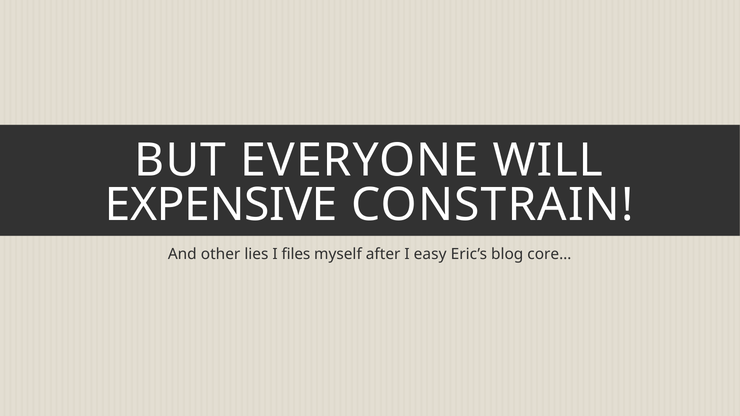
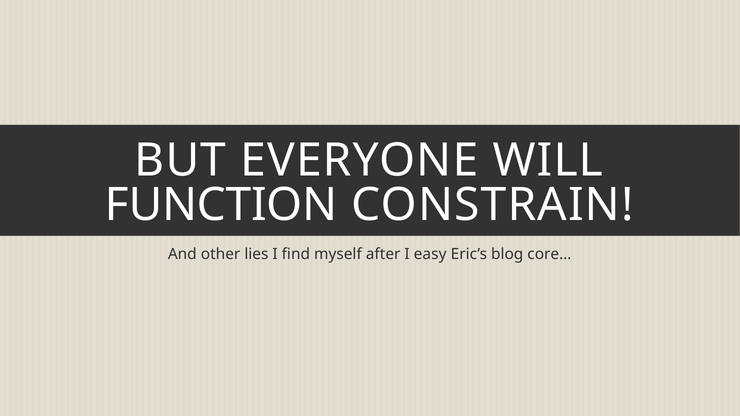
EXPENSIVE: EXPENSIVE -> FUNCTION
files: files -> find
